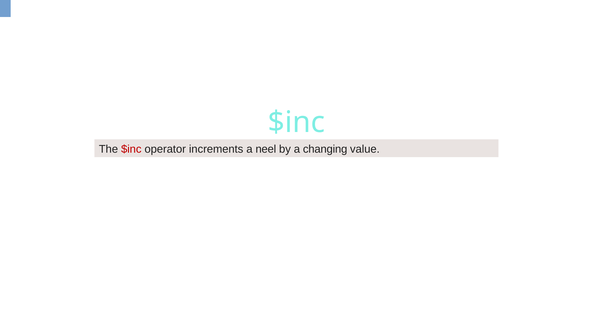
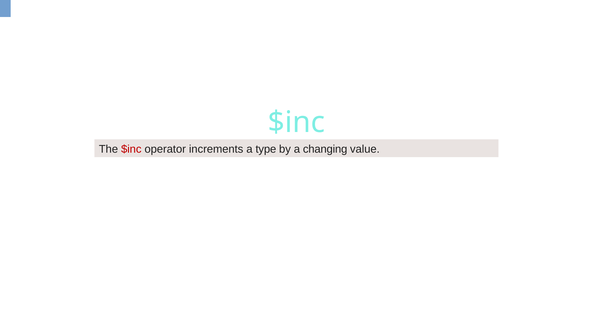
neel: neel -> type
